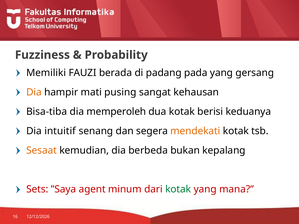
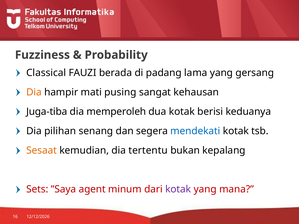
Memiliki: Memiliki -> Classical
pada: pada -> lama
Bisa-tiba: Bisa-tiba -> Juga-tiba
intuitif: intuitif -> pilihan
mendekati colour: orange -> blue
berbeda: berbeda -> tertentu
kotak at (178, 189) colour: green -> purple
